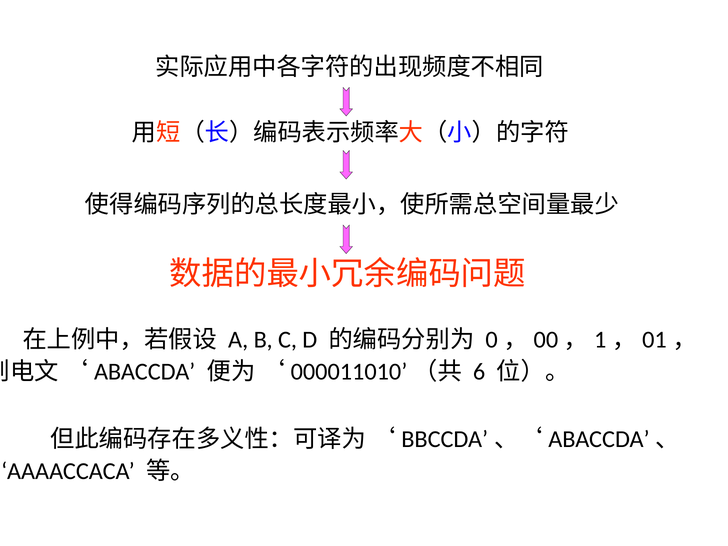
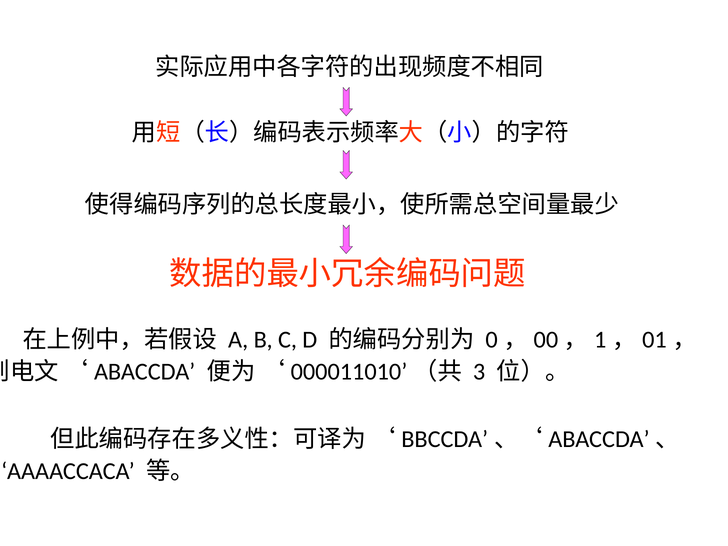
6: 6 -> 3
